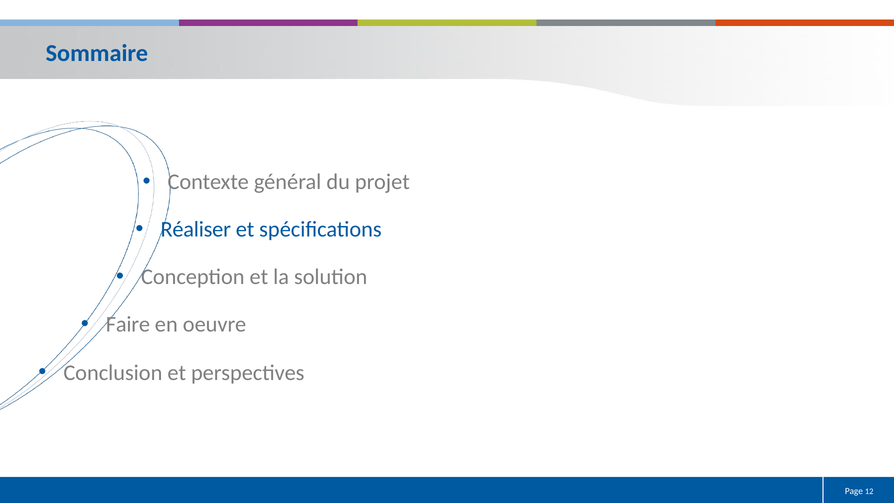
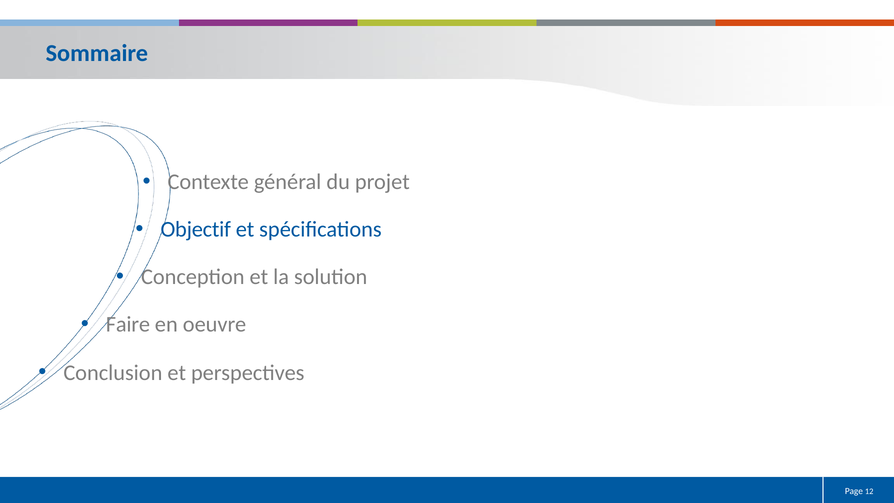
Réaliser: Réaliser -> Objectif
